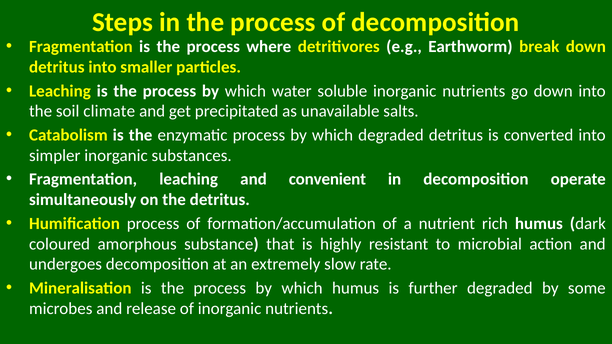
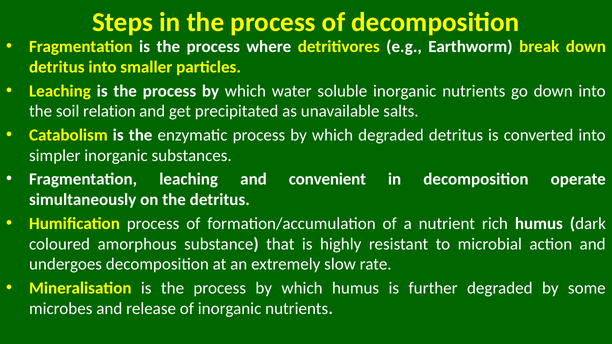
climate: climate -> relation
